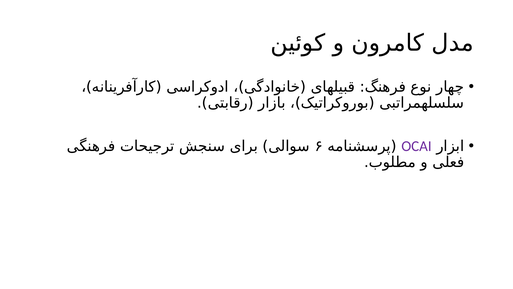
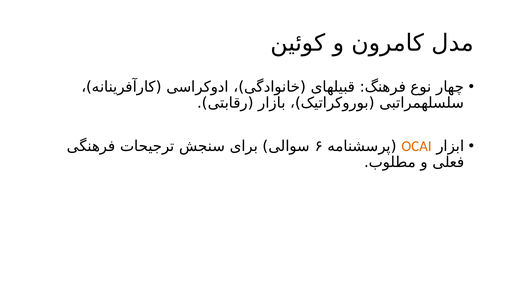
OCAI colour: purple -> orange
